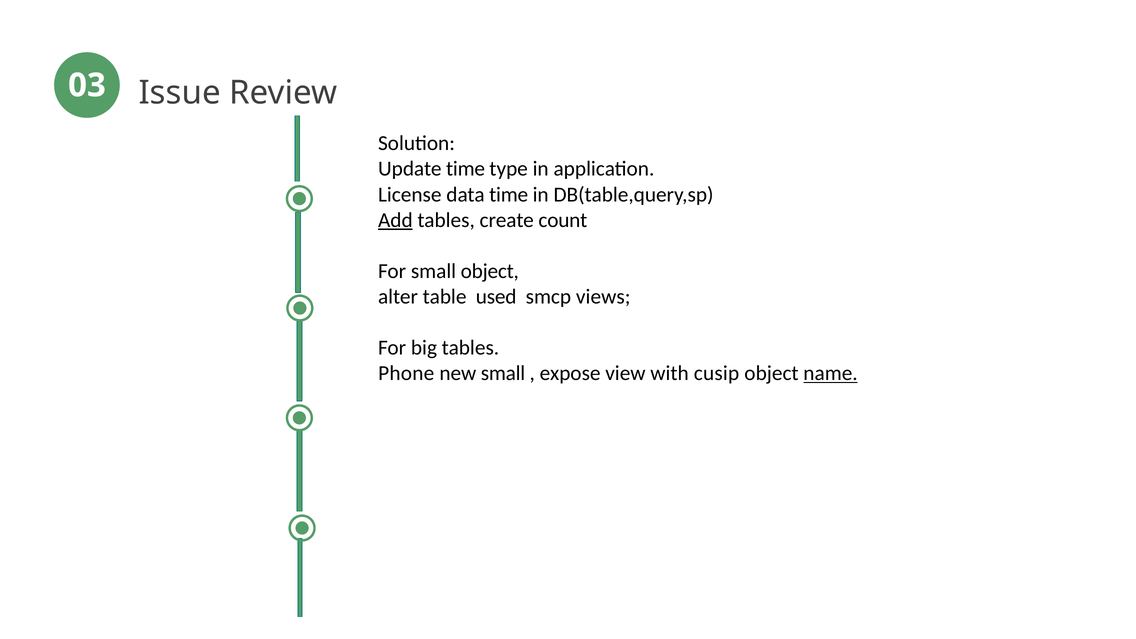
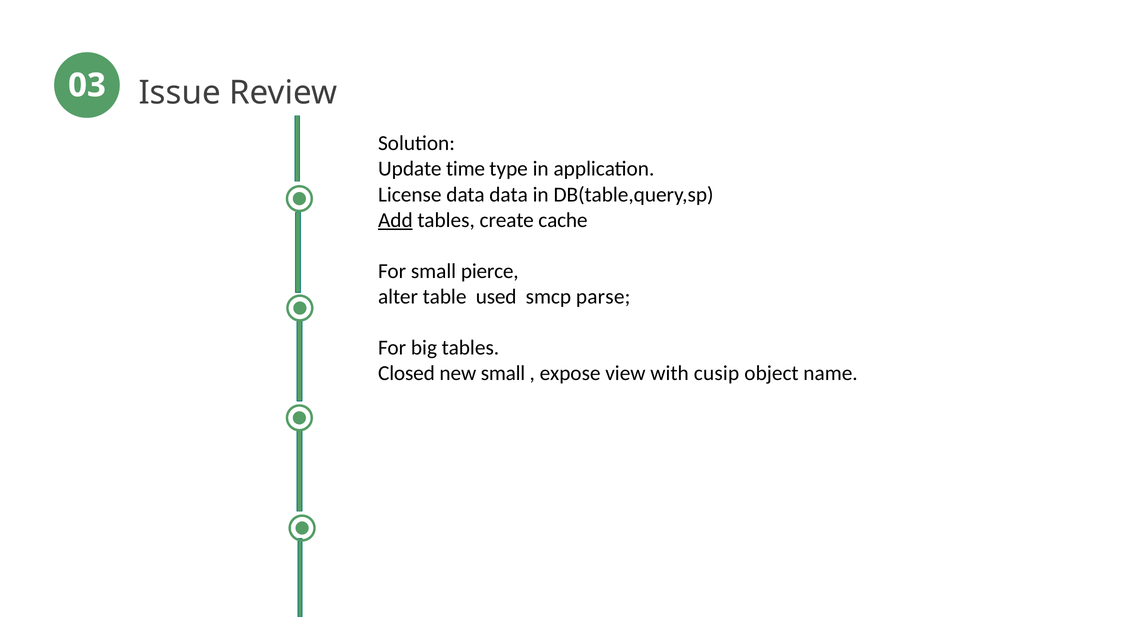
data time: time -> data
count: count -> cache
small object: object -> pierce
views: views -> parse
Phone: Phone -> Closed
name underline: present -> none
